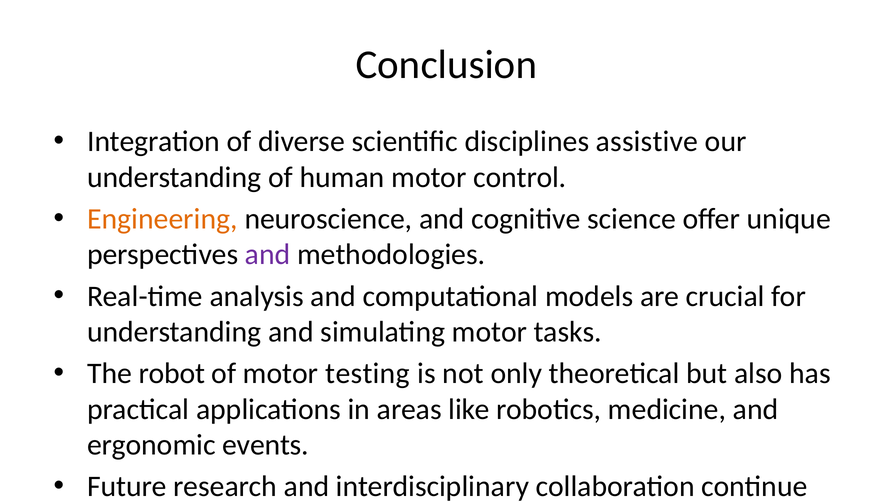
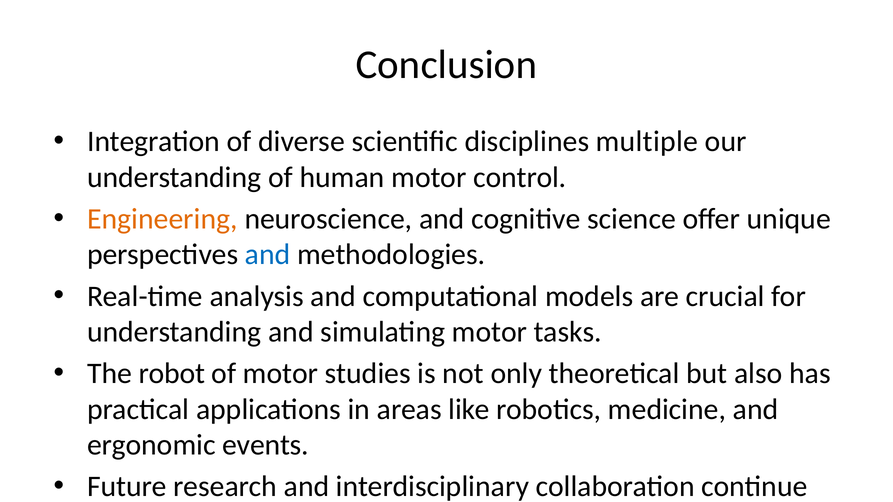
assistive: assistive -> multiple
and at (268, 255) colour: purple -> blue
testing: testing -> studies
